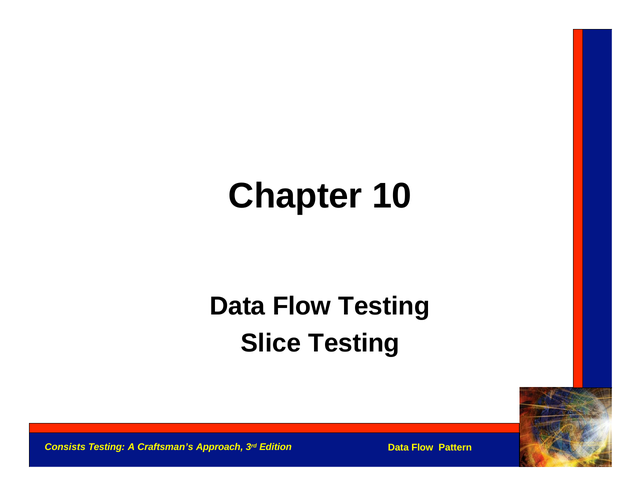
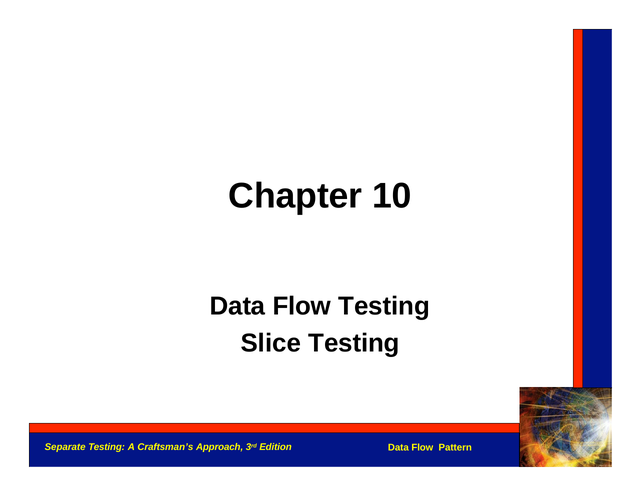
Consists: Consists -> Separate
